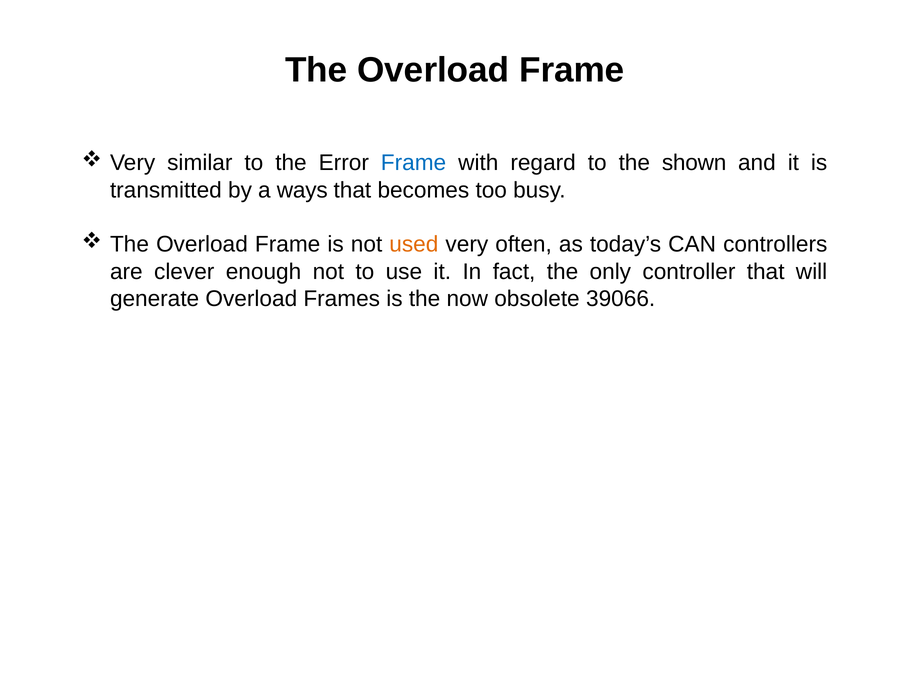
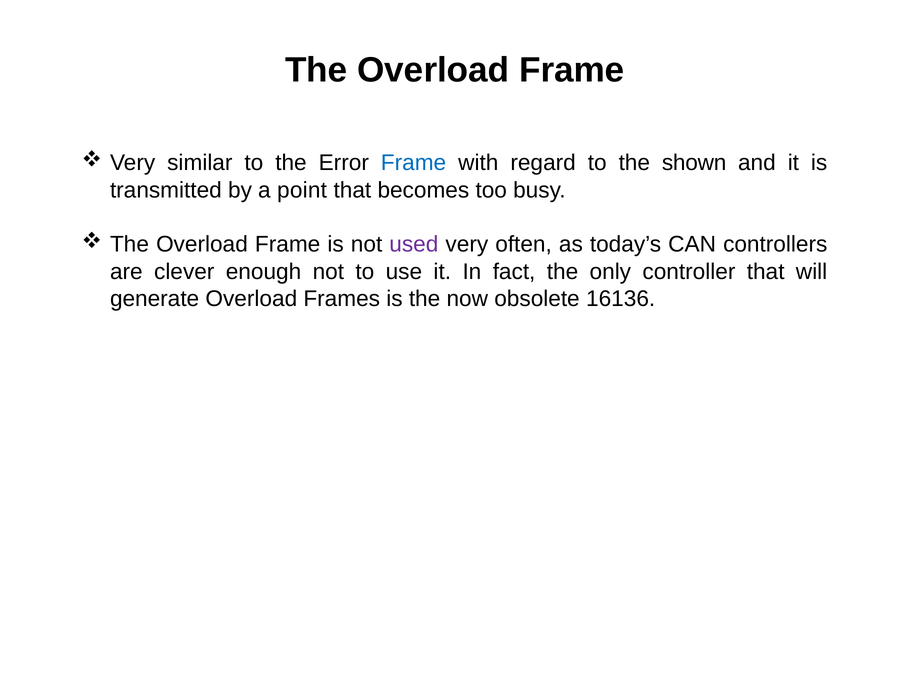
ways: ways -> point
used colour: orange -> purple
39066: 39066 -> 16136
